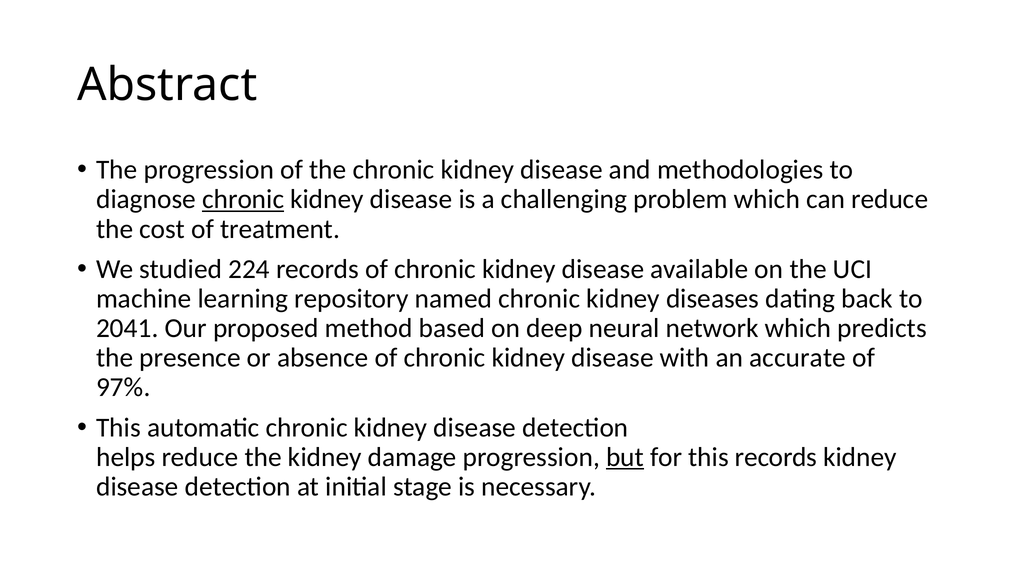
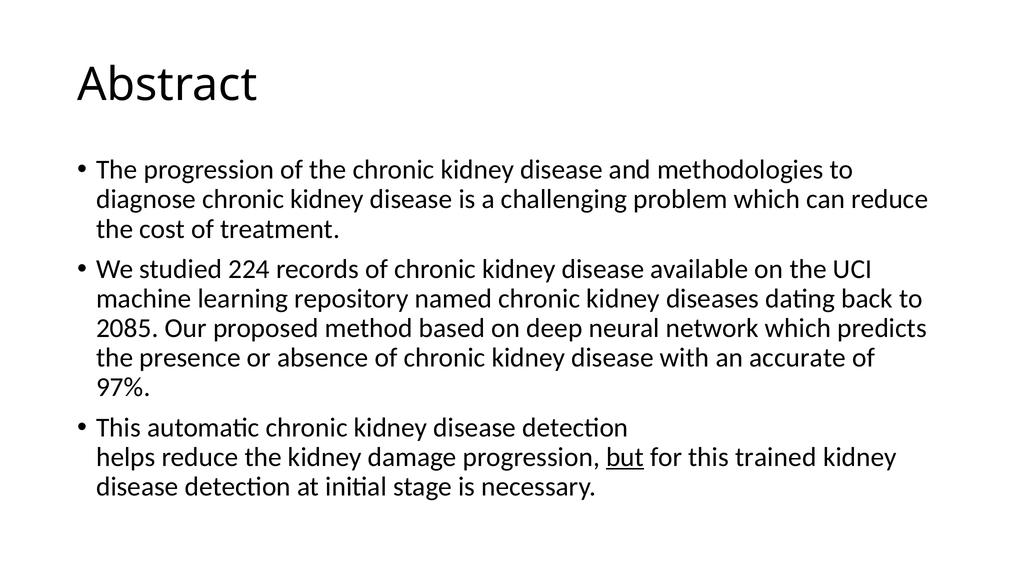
chronic at (243, 200) underline: present -> none
2041: 2041 -> 2085
this records: records -> trained
